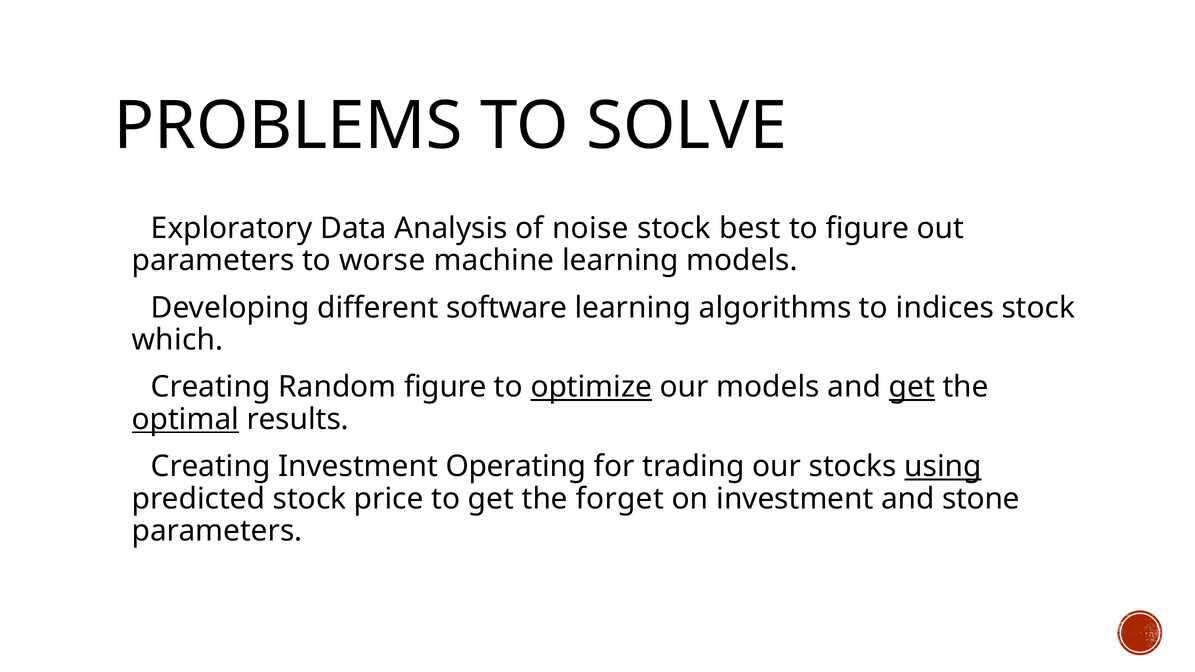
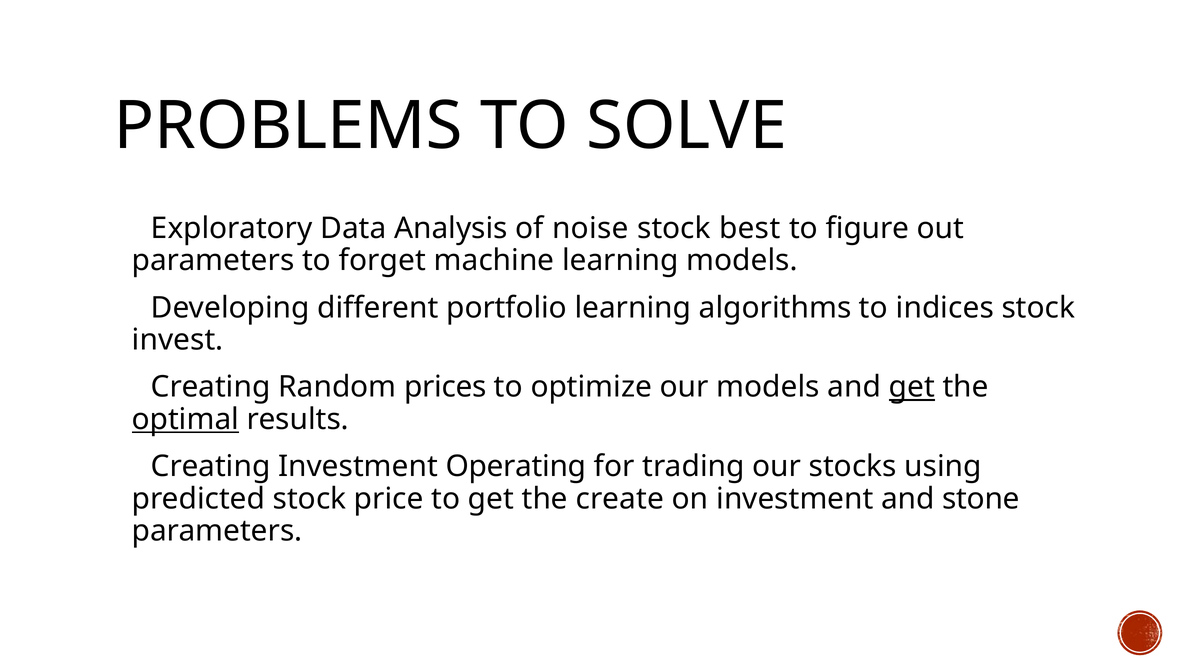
worse: worse -> forget
software: software -> portfolio
which: which -> invest
Random figure: figure -> prices
optimize underline: present -> none
using underline: present -> none
forget: forget -> create
